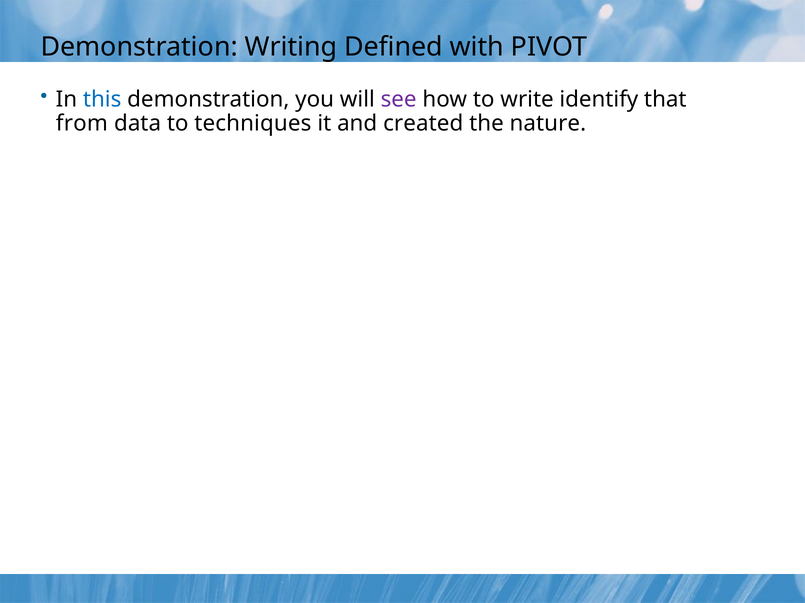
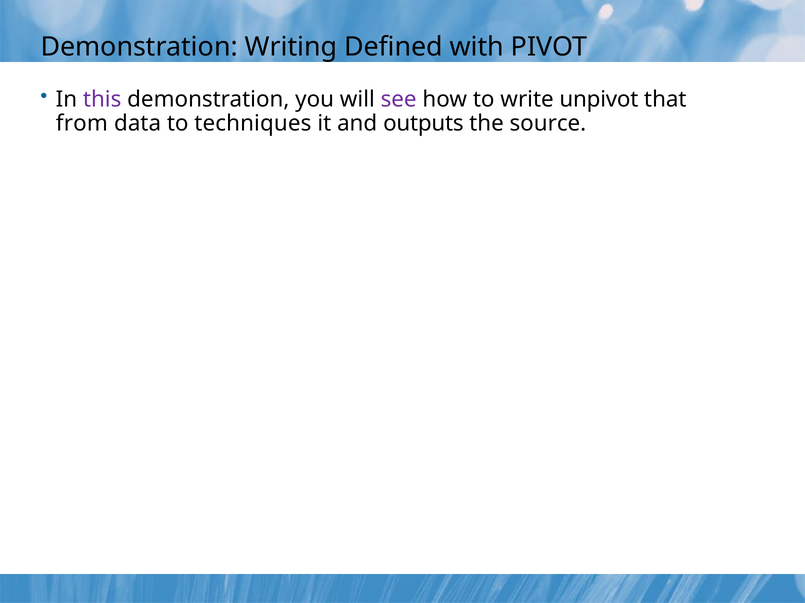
this colour: blue -> purple
identify: identify -> unpivot
created: created -> outputs
nature: nature -> source
